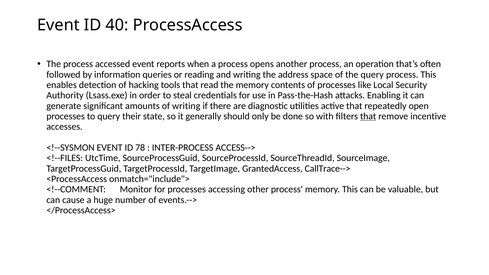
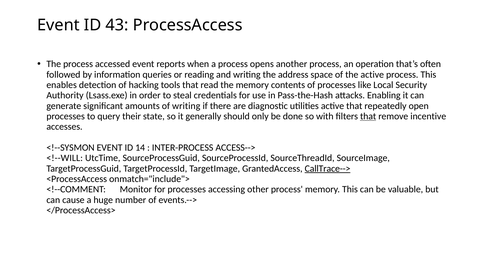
40: 40 -> 43
the query: query -> active
78: 78 -> 14
<!--FILES: <!--FILES -> <!--WILL
CallTrace--> underline: none -> present
